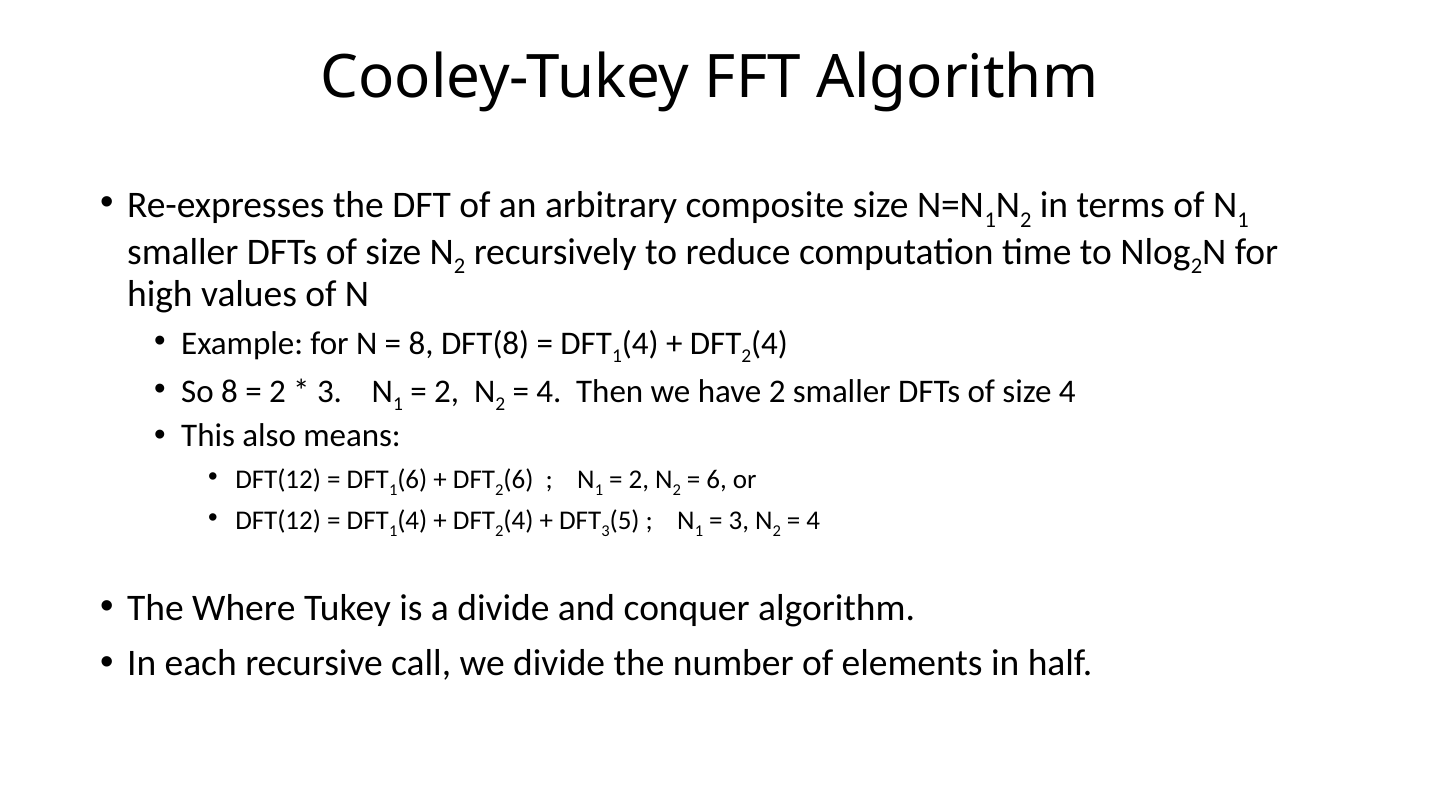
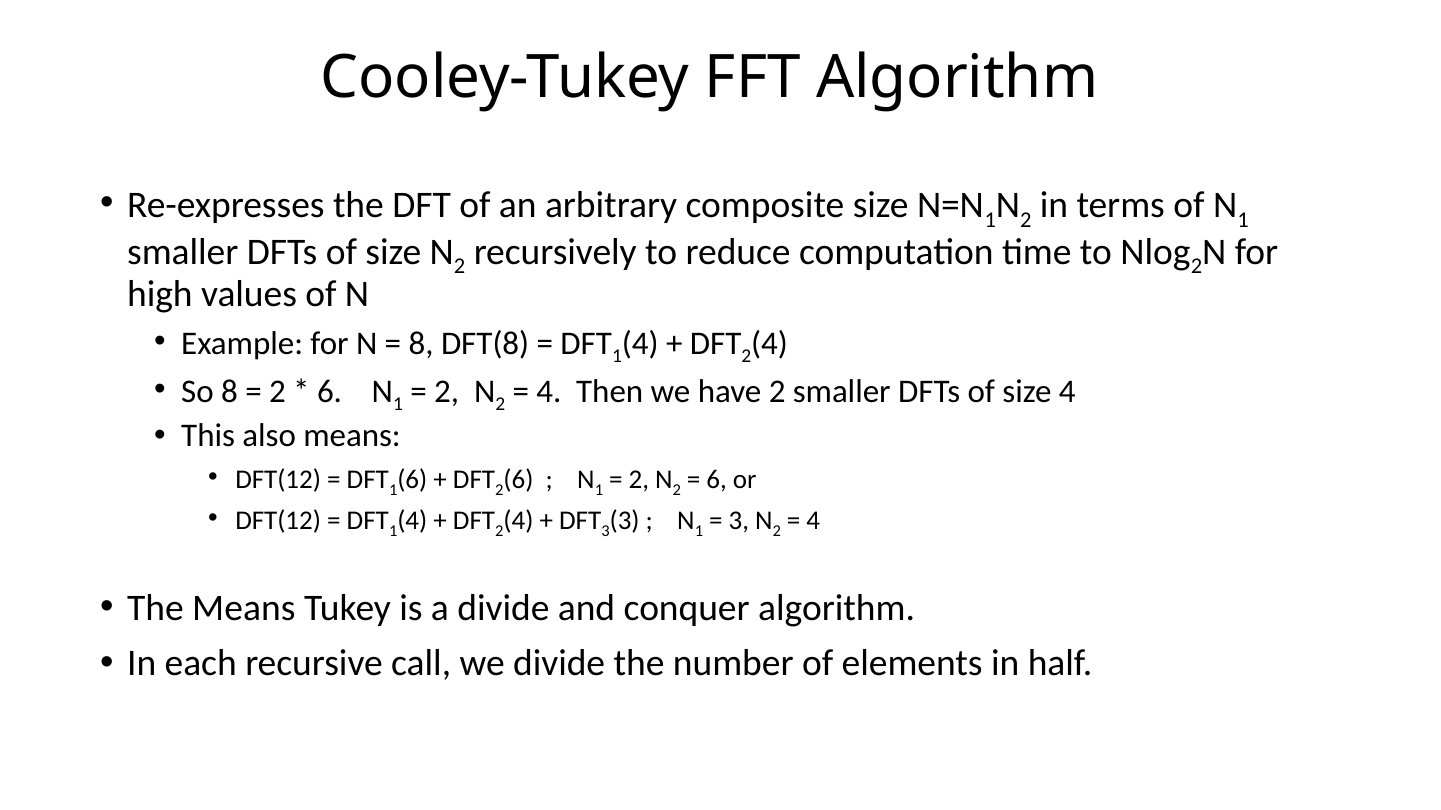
3 at (330, 392): 3 -> 6
3 5: 5 -> 3
The Where: Where -> Means
